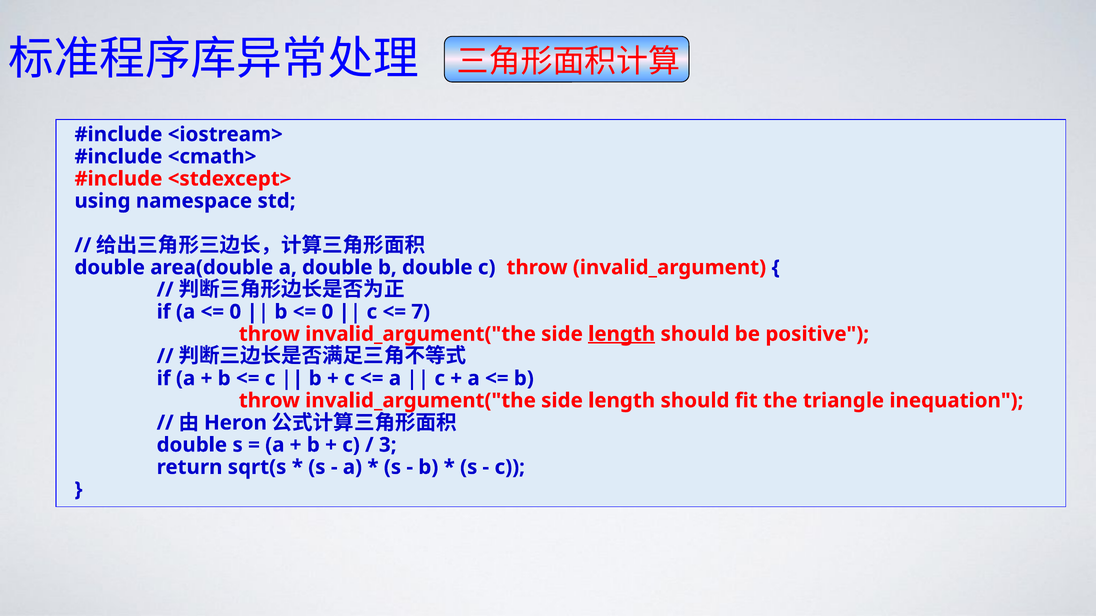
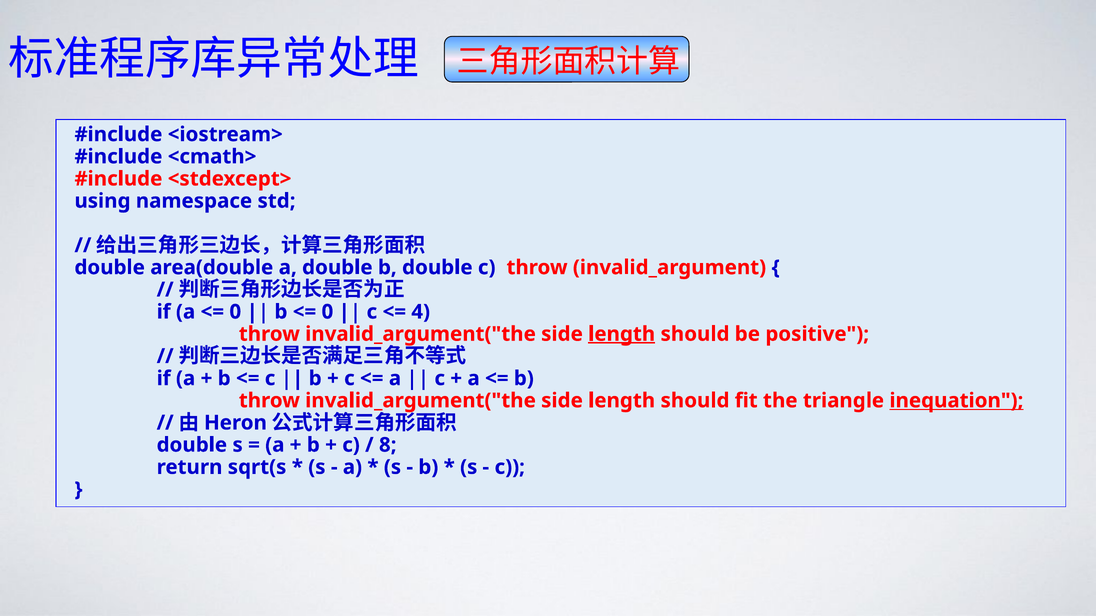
7: 7 -> 4
inequation underline: none -> present
3: 3 -> 8
